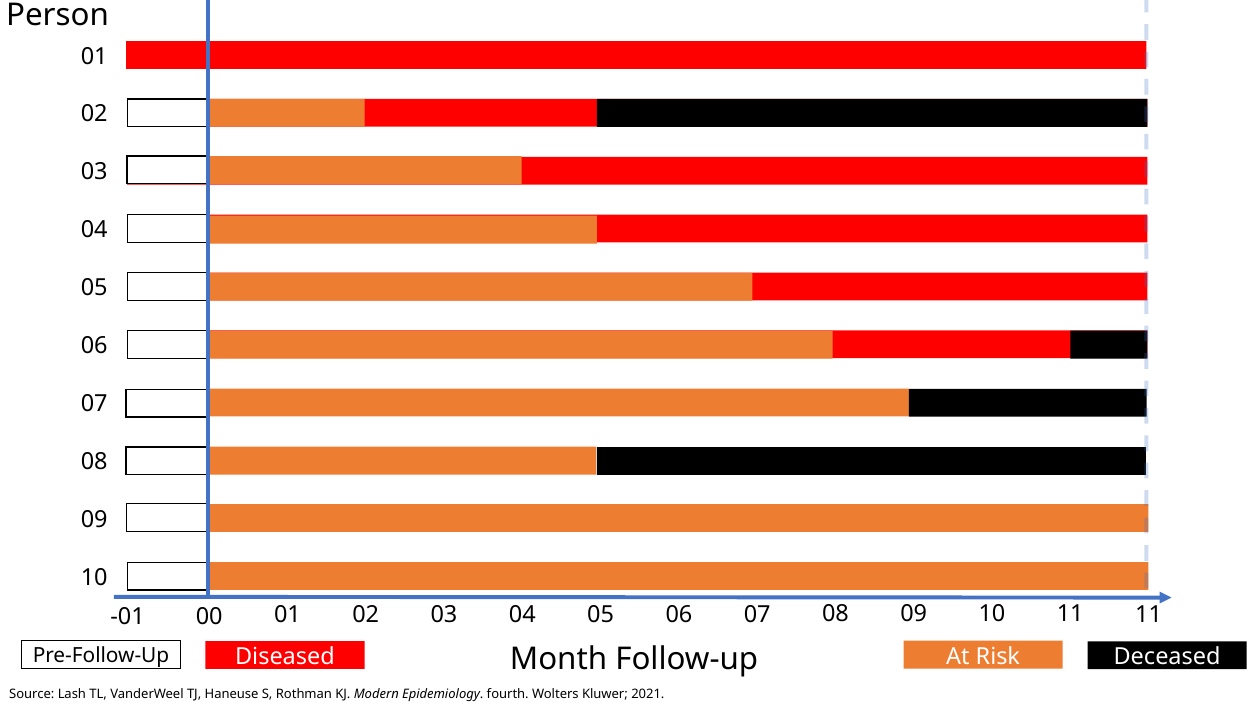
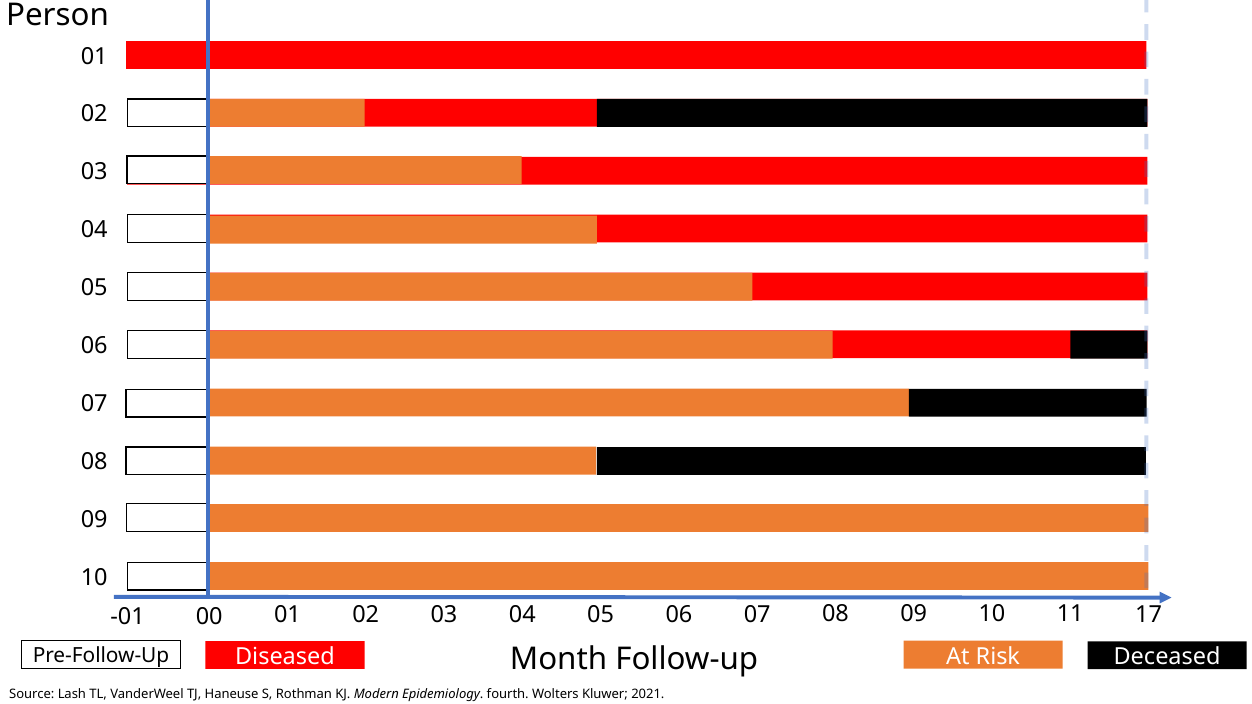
11 11: 11 -> 17
